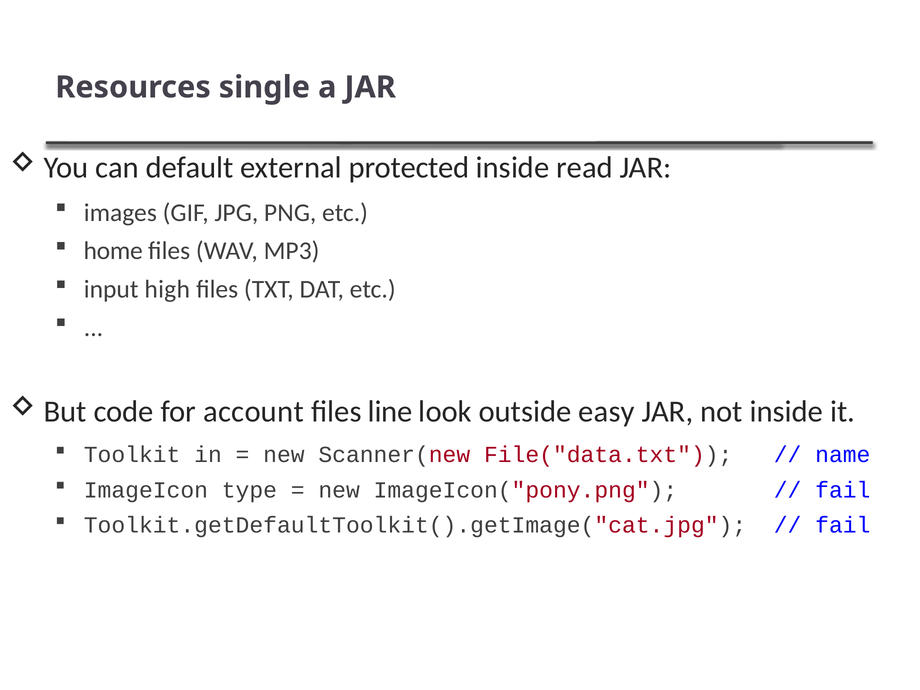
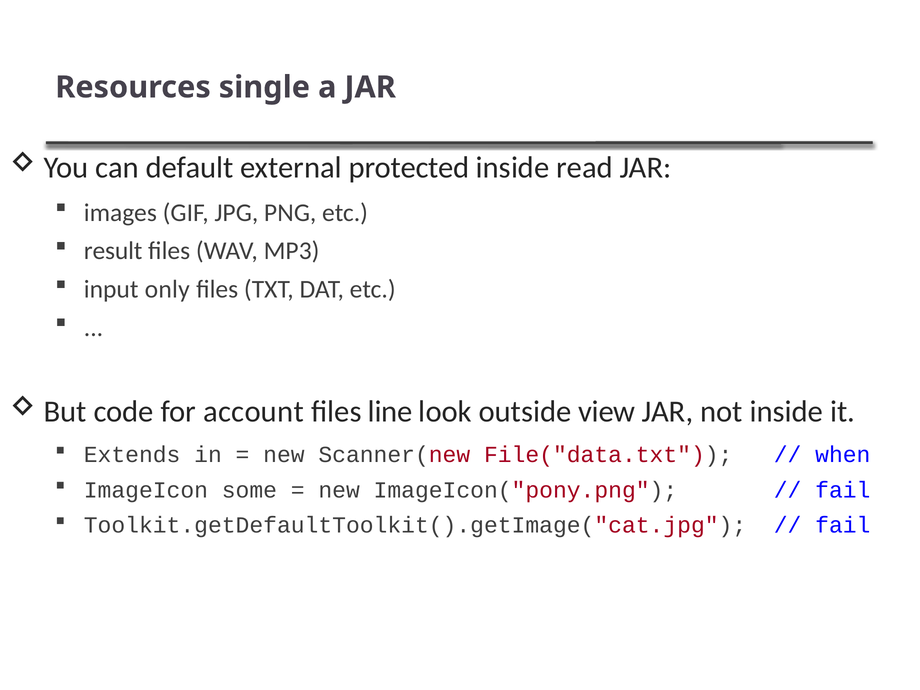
home: home -> result
high: high -> only
easy: easy -> view
Toolkit: Toolkit -> Extends
name: name -> when
type: type -> some
